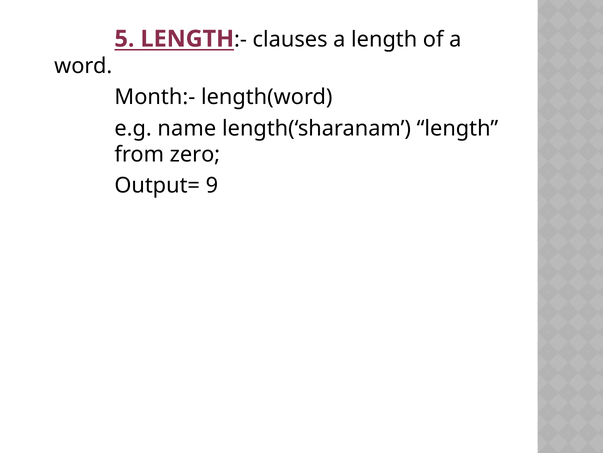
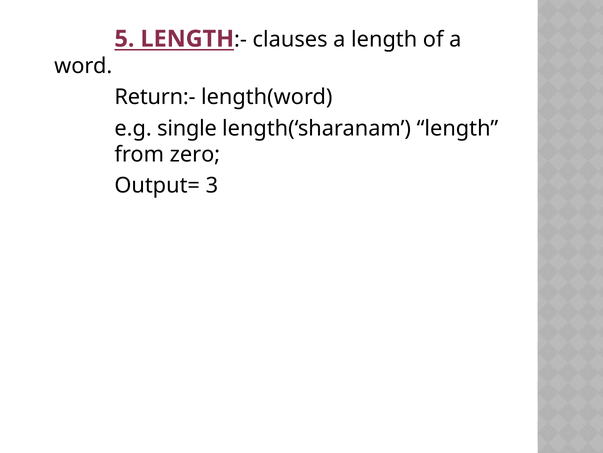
Month:-: Month:- -> Return:-
name: name -> single
9: 9 -> 3
